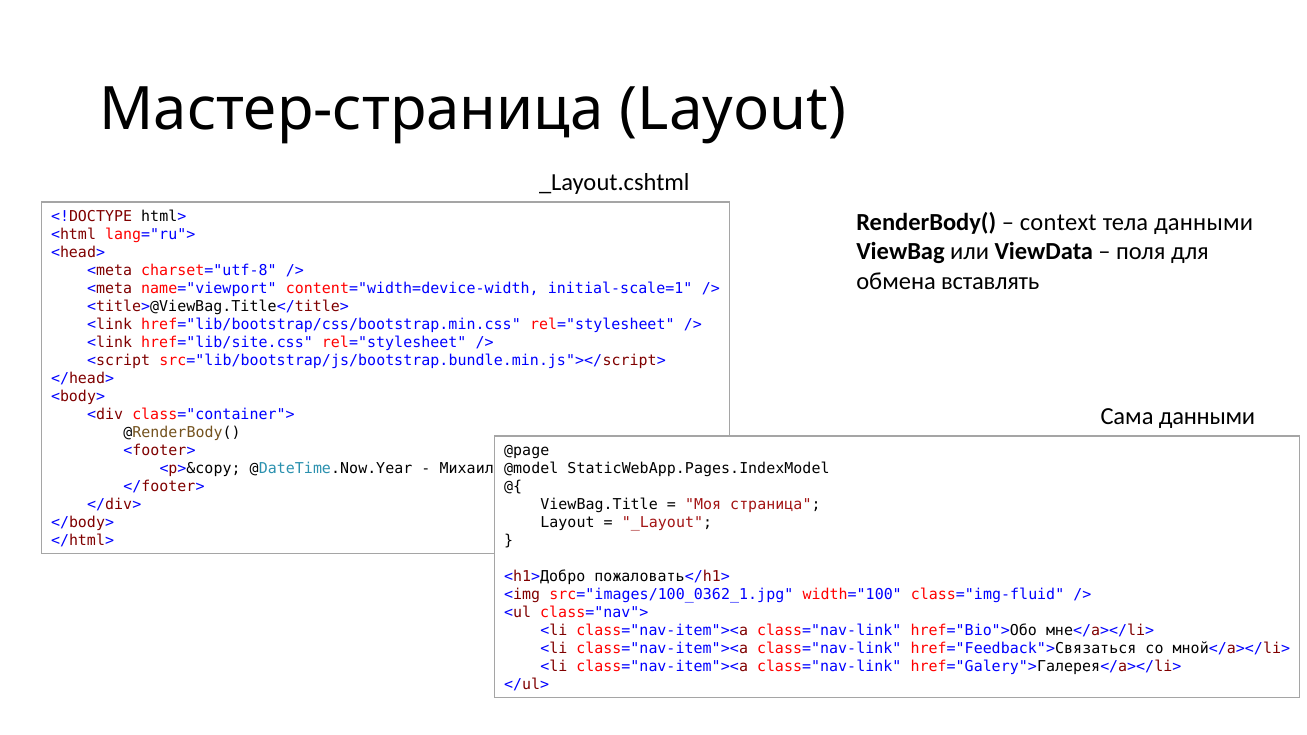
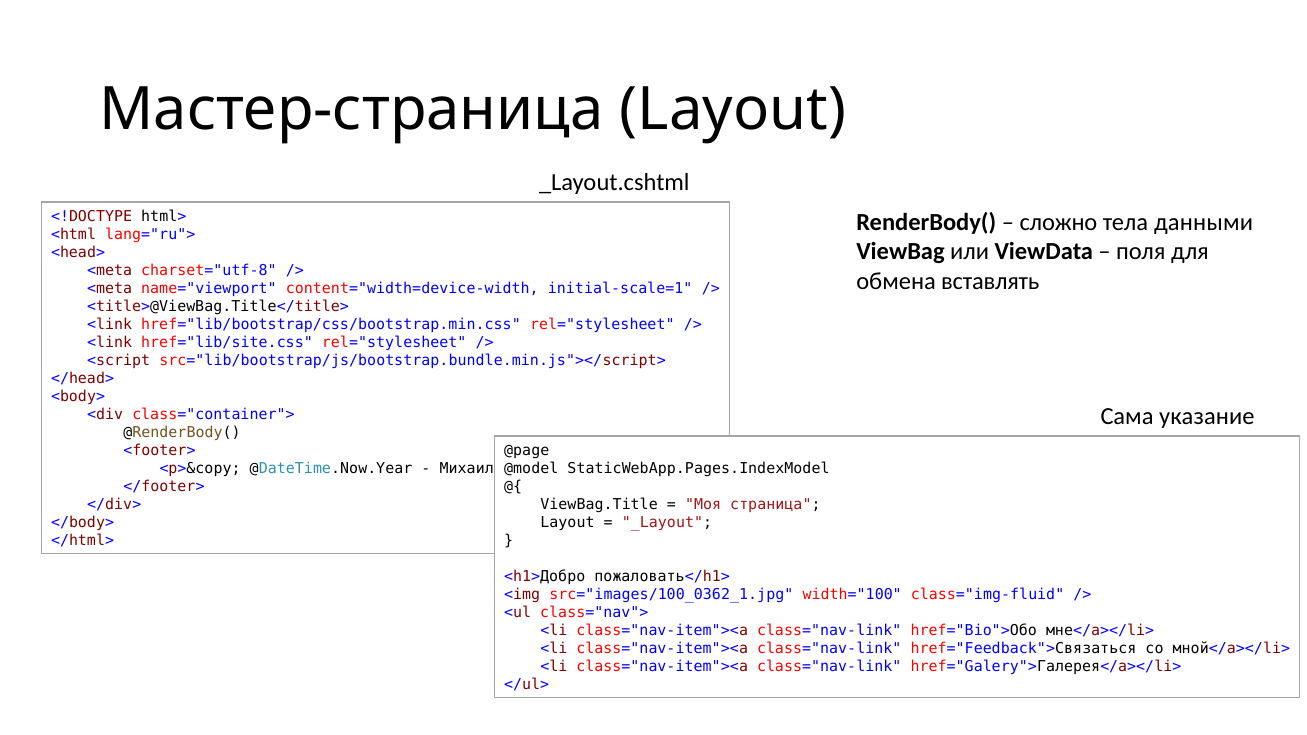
context: context -> сложно
Сама данными: данными -> указание
